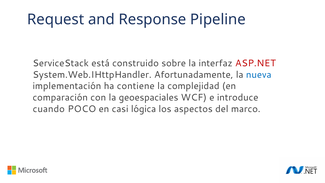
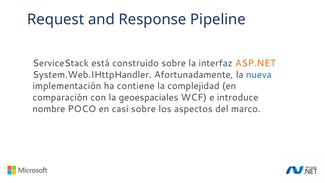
ASP.NET colour: red -> orange
cuando: cuando -> nombre
casi lógica: lógica -> sobre
